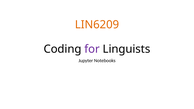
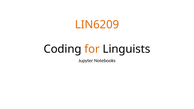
for colour: purple -> orange
